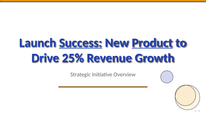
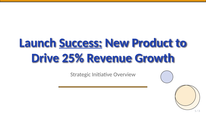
Product underline: present -> none
